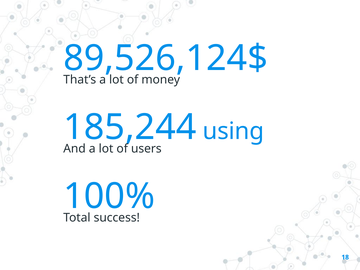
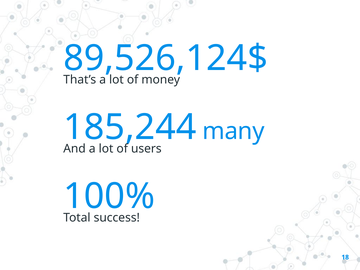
using: using -> many
